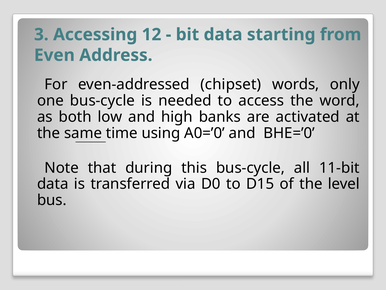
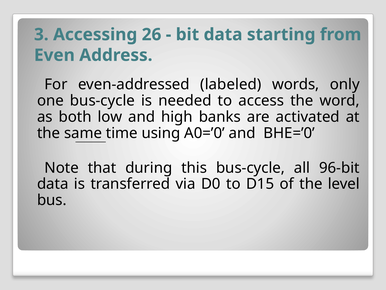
12: 12 -> 26
chipset: chipset -> labeled
11-bit: 11-bit -> 96-bit
